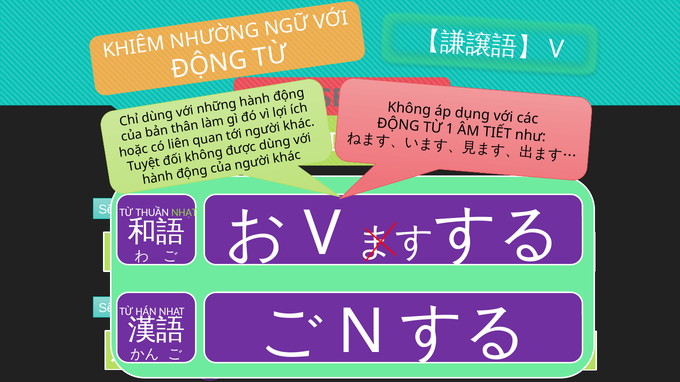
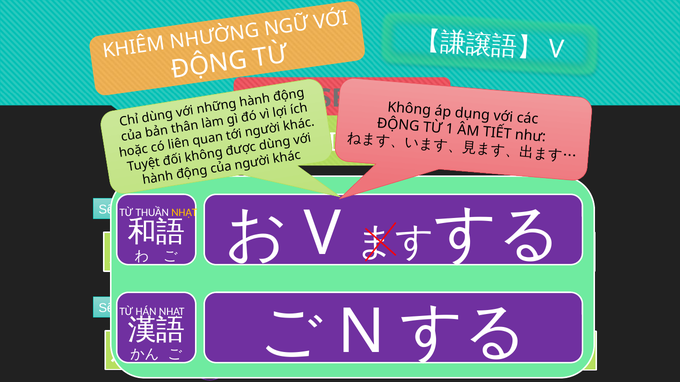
NHẬT at (184, 213) colour: light green -> yellow
